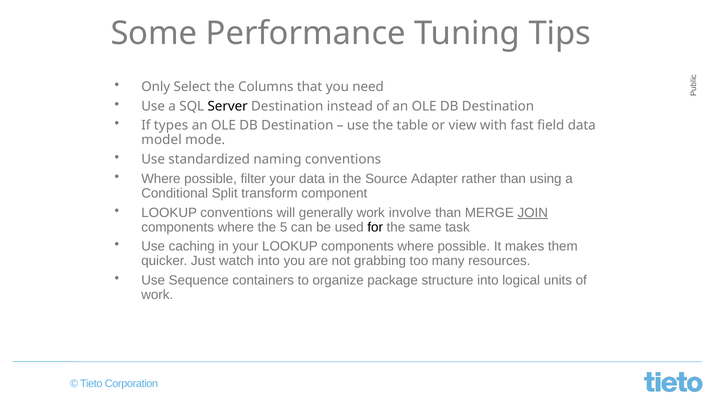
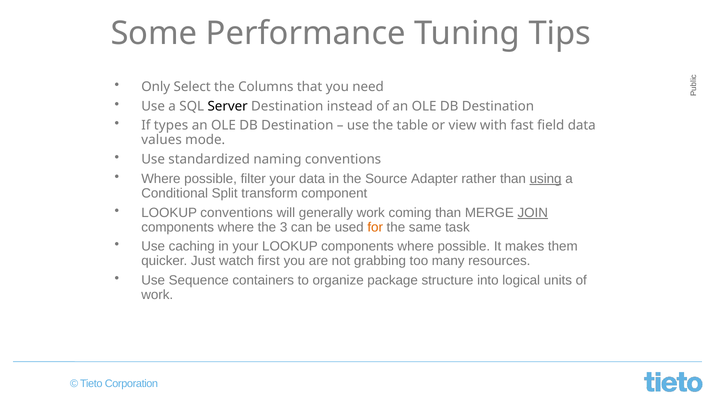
model: model -> values
using underline: none -> present
involve: involve -> coming
5: 5 -> 3
for colour: black -> orange
watch into: into -> first
